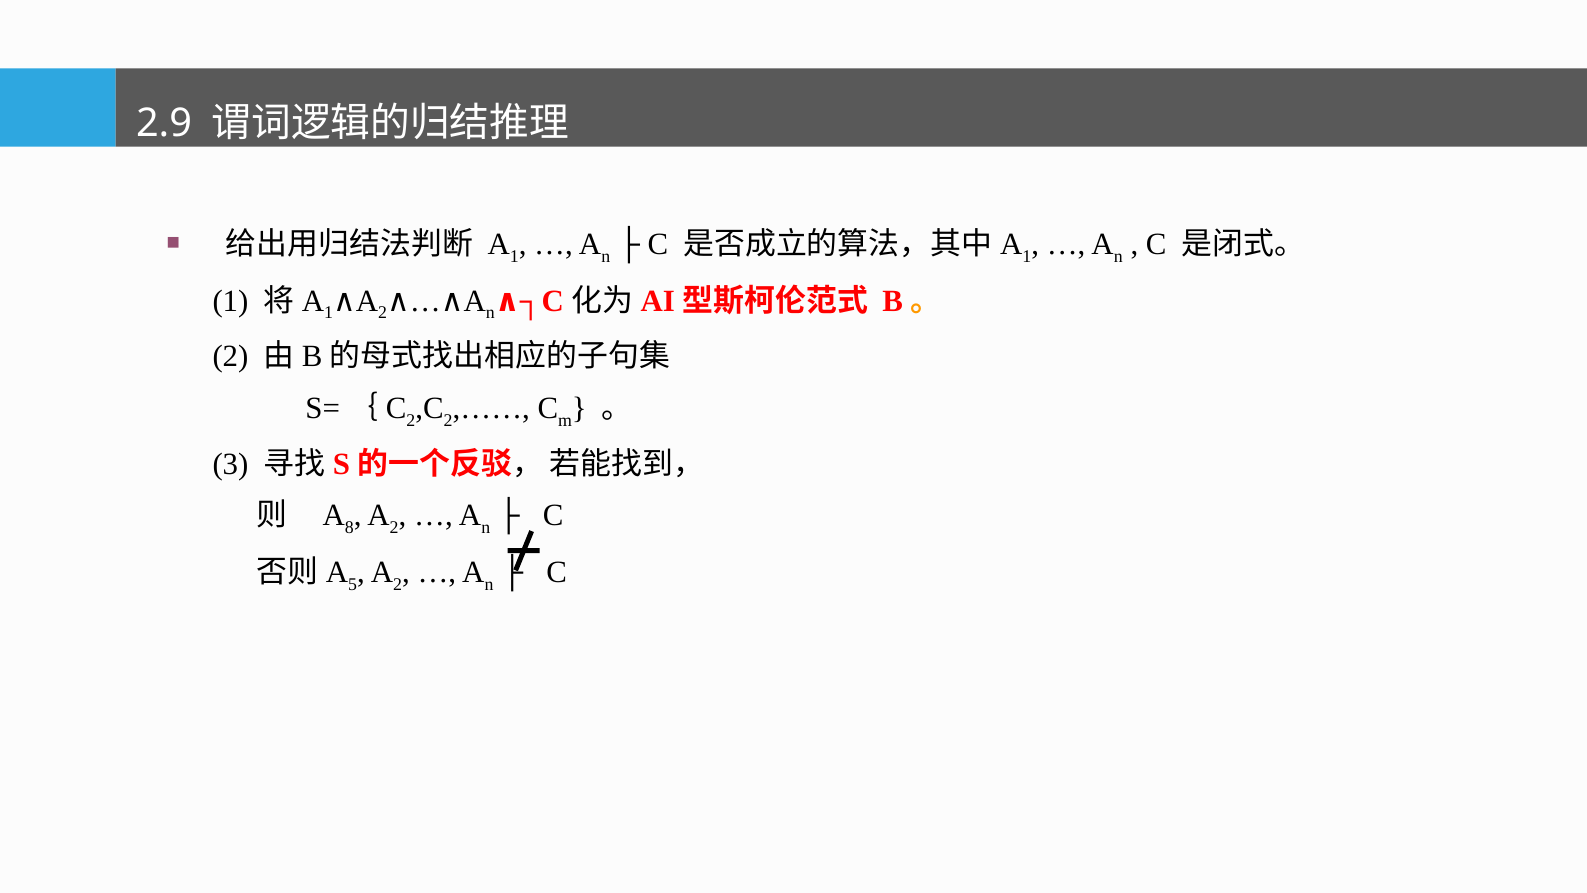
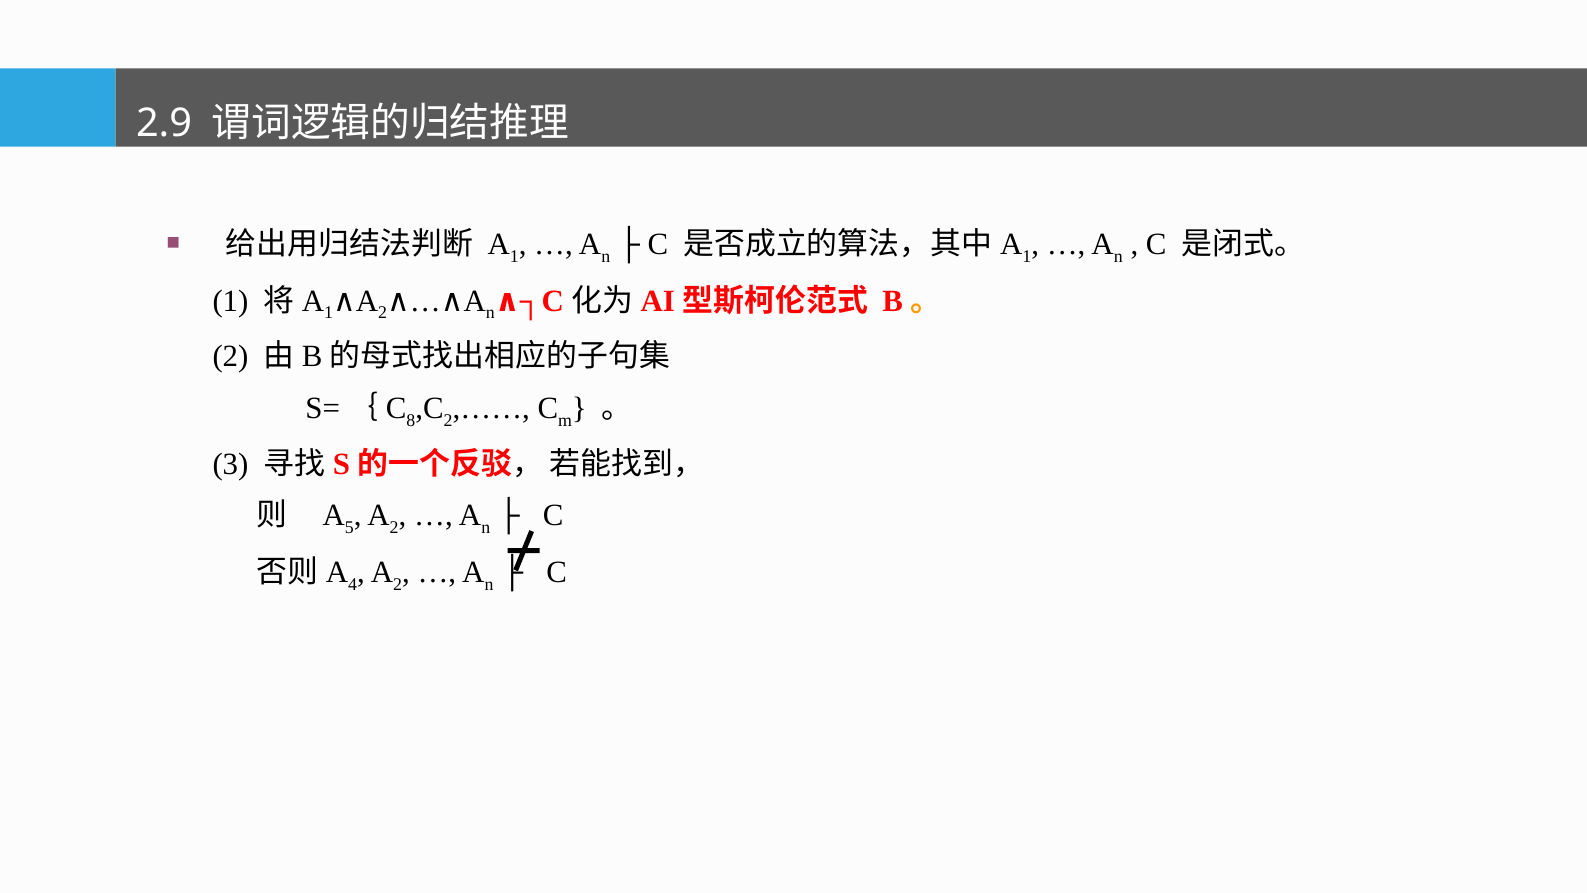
2 at (411, 420): 2 -> 8
8: 8 -> 5
5: 5 -> 4
